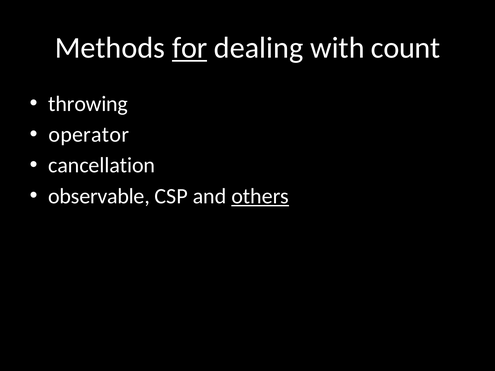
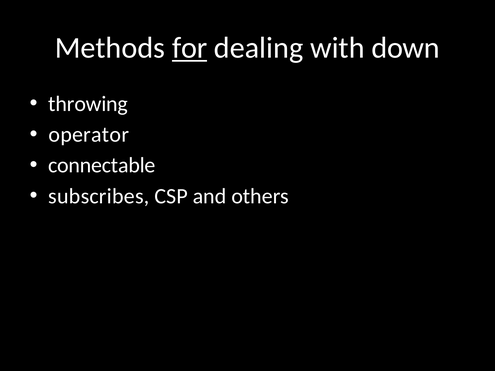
count: count -> down
cancellation: cancellation -> connectable
observable: observable -> subscribes
others underline: present -> none
